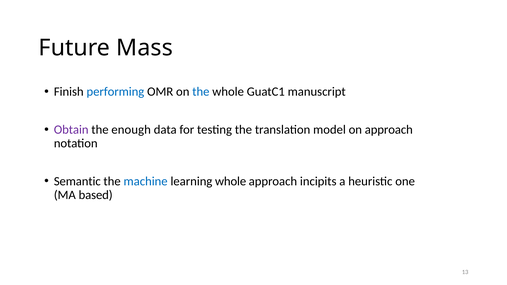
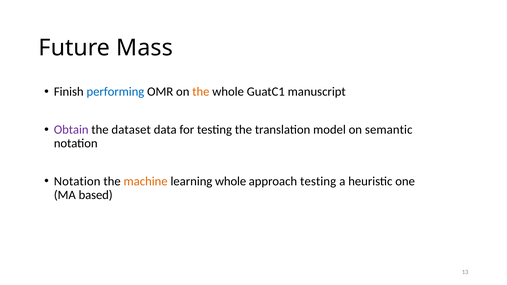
the at (201, 92) colour: blue -> orange
enough: enough -> dataset
on approach: approach -> semantic
Semantic at (77, 181): Semantic -> Notation
machine colour: blue -> orange
approach incipits: incipits -> testing
